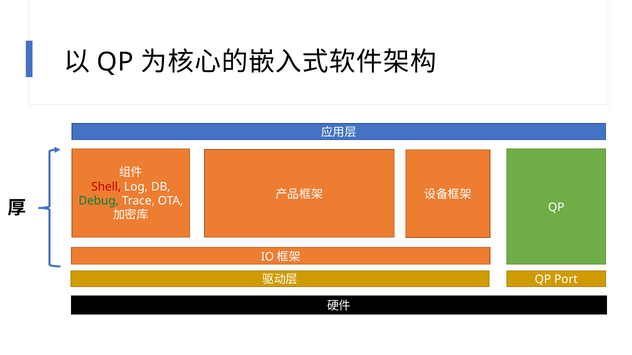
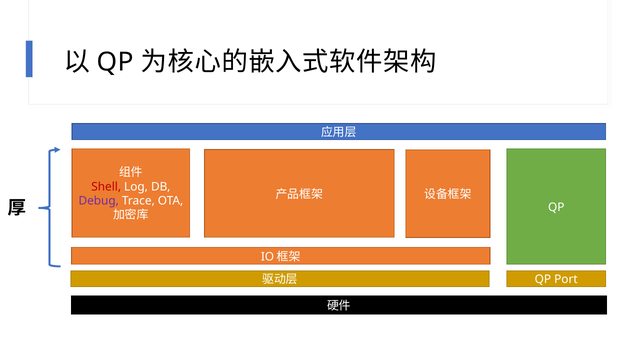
Debug colour: green -> purple
